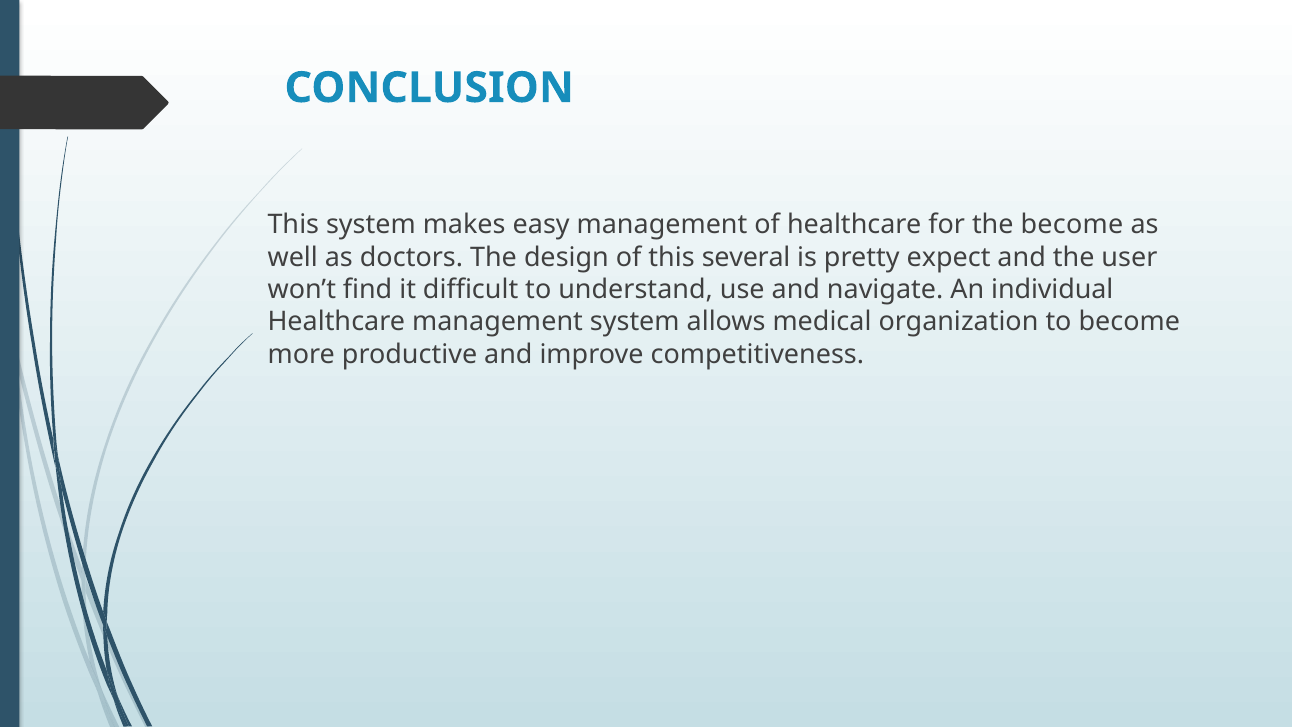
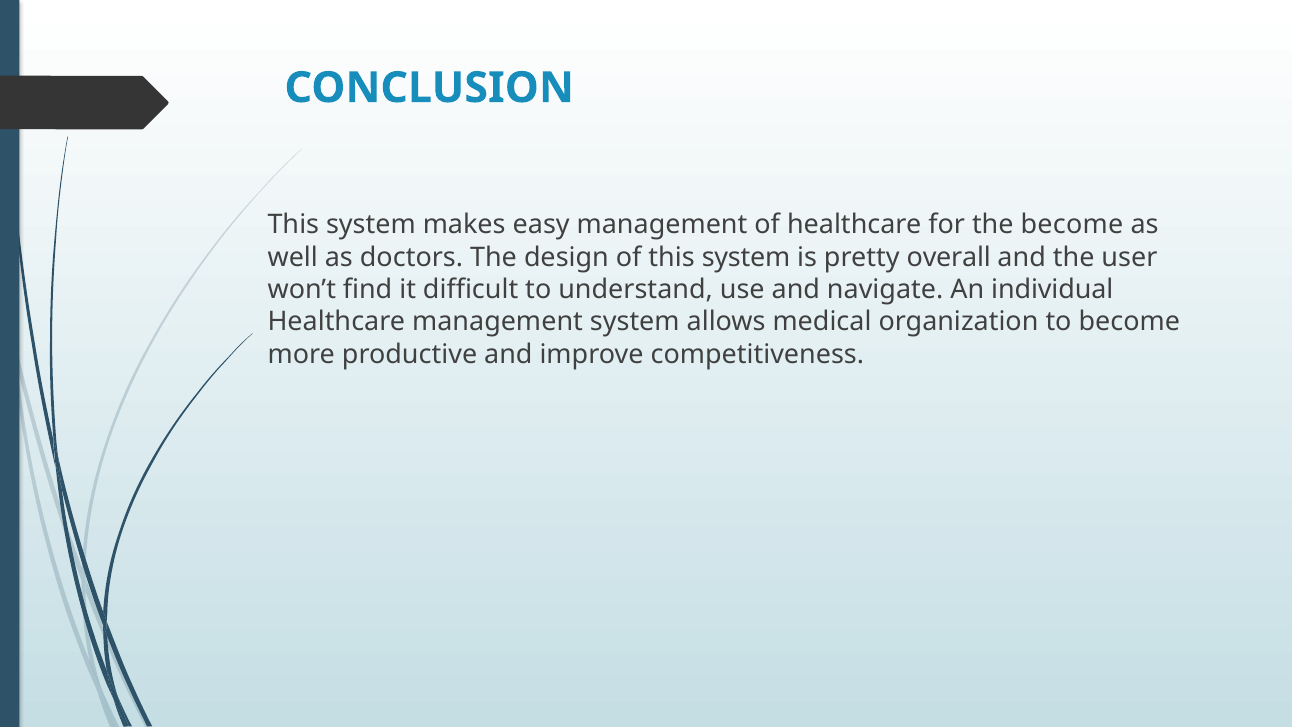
of this several: several -> system
expect: expect -> overall
